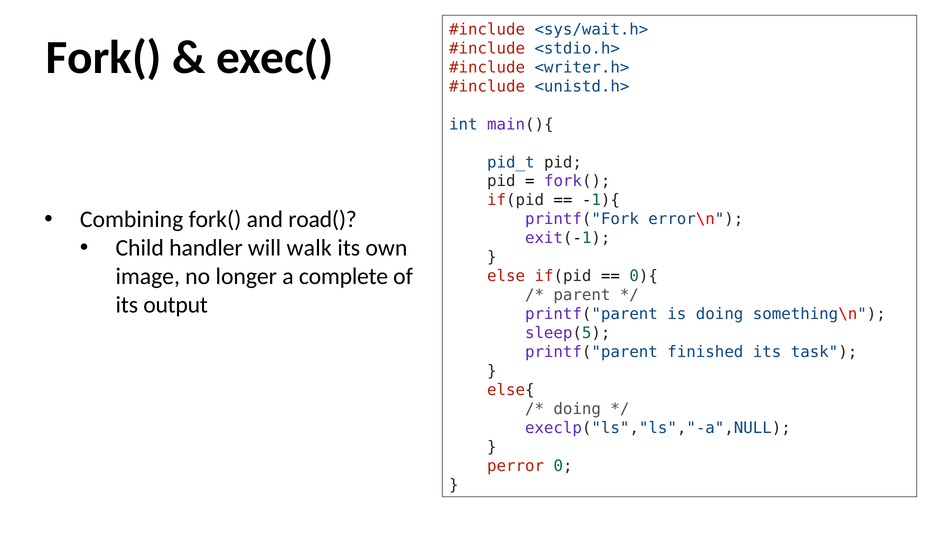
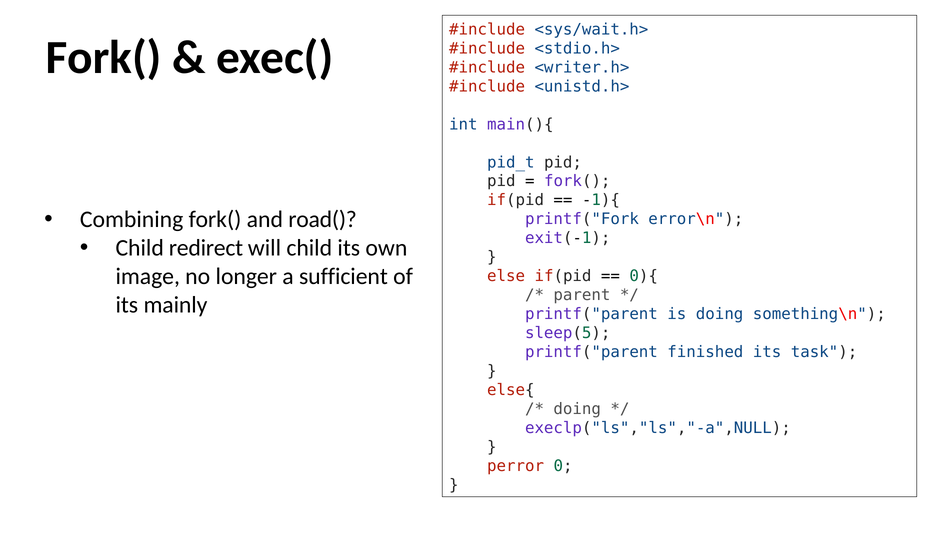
handler: handler -> redirect
will walk: walk -> child
complete: complete -> sufficient
output: output -> mainly
